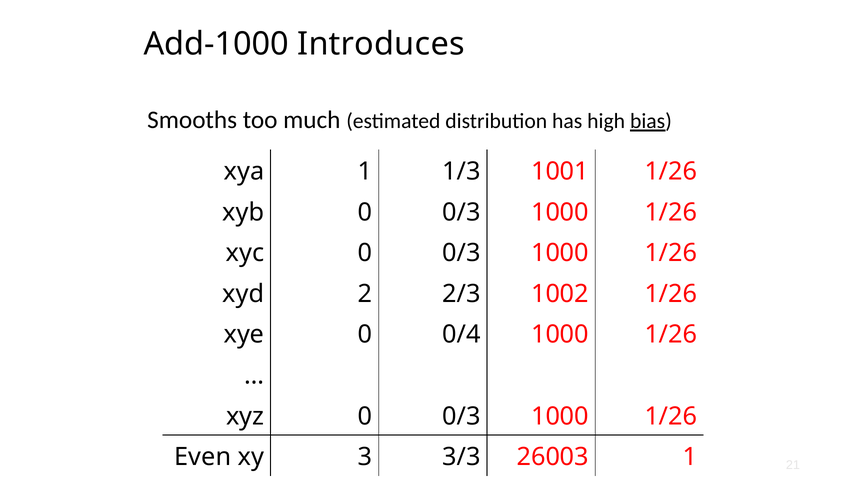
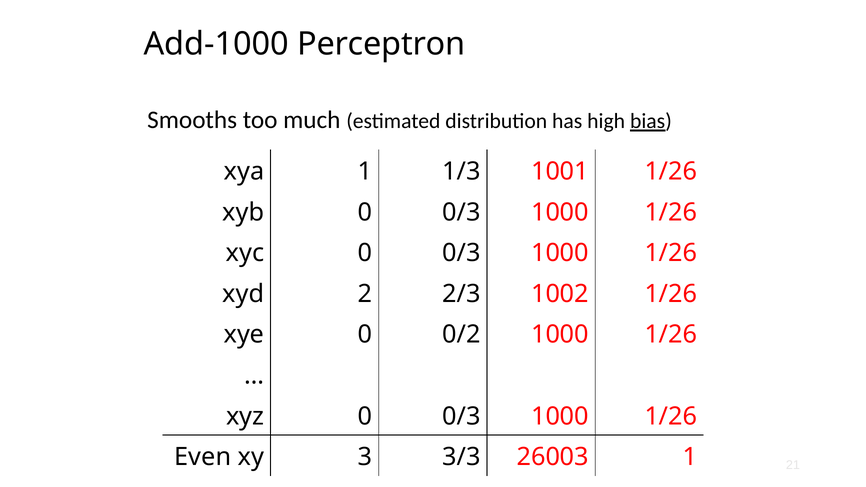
Introduces: Introduces -> Perceptron
0/4: 0/4 -> 0/2
